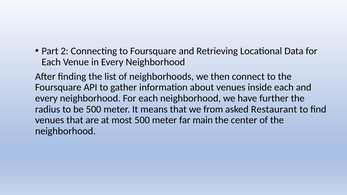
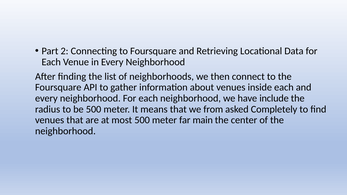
further: further -> include
Restaurant: Restaurant -> Completely
